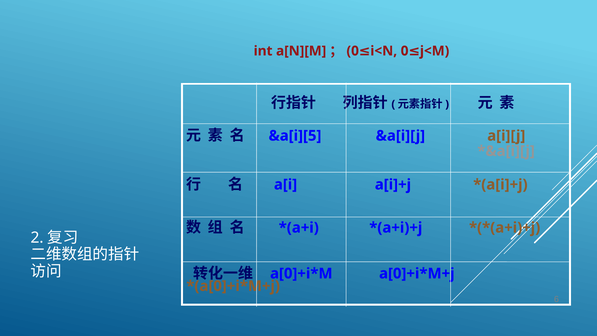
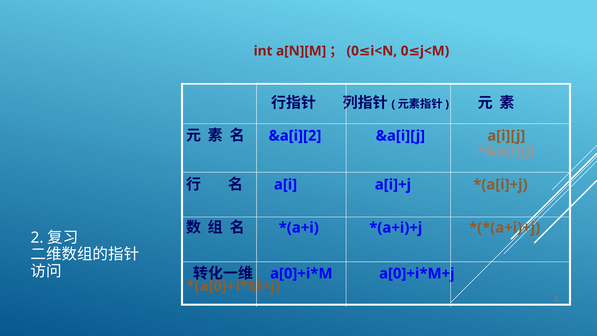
&a[i][5: &a[i][5 -> &a[i][2
